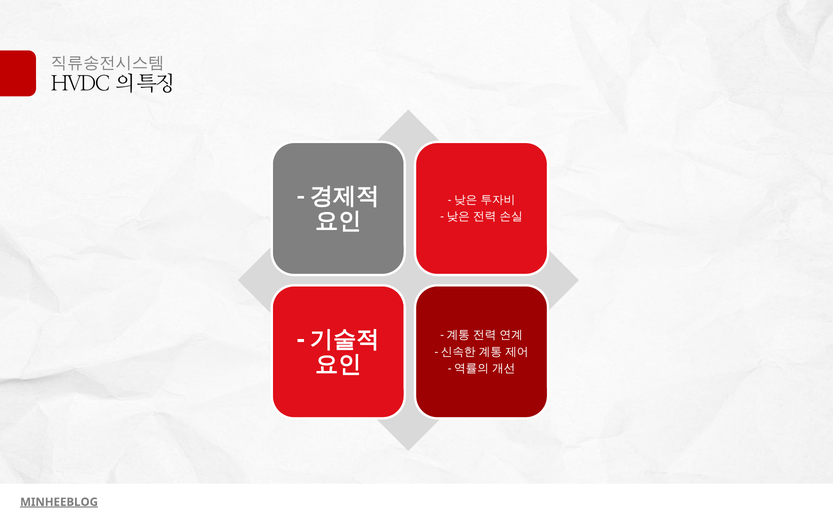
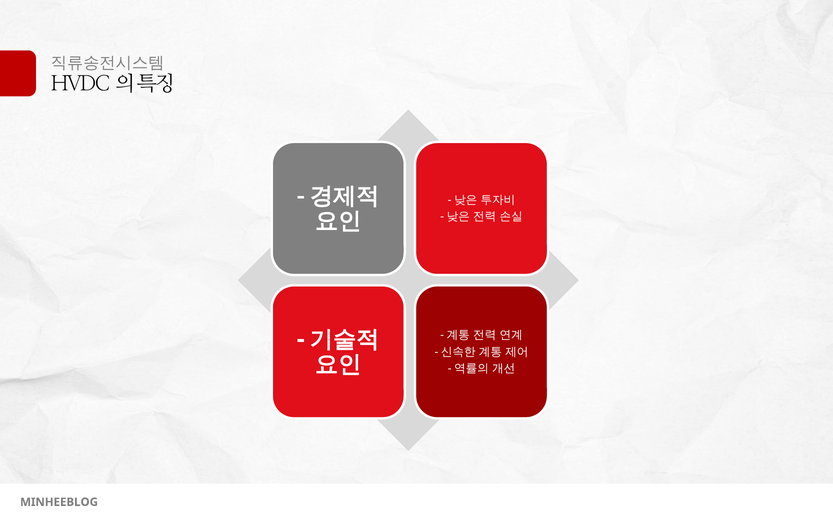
MINHEEBLOG underline: present -> none
